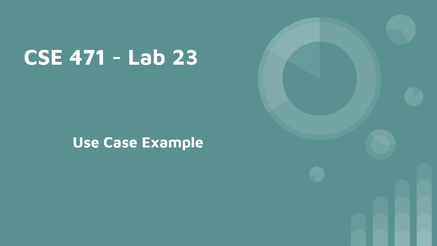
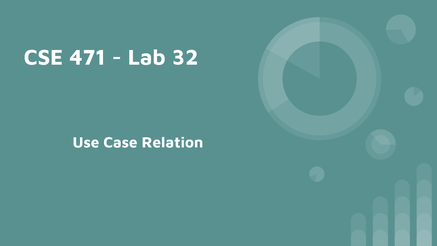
23: 23 -> 32
Example: Example -> Relation
